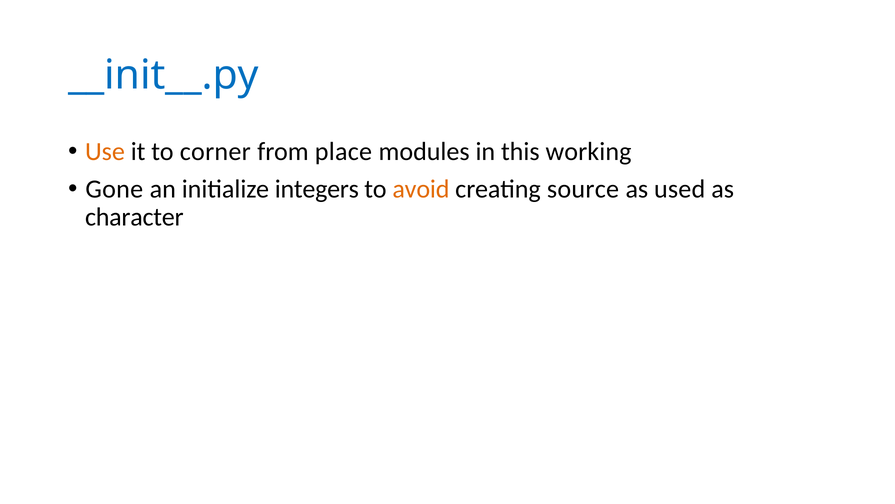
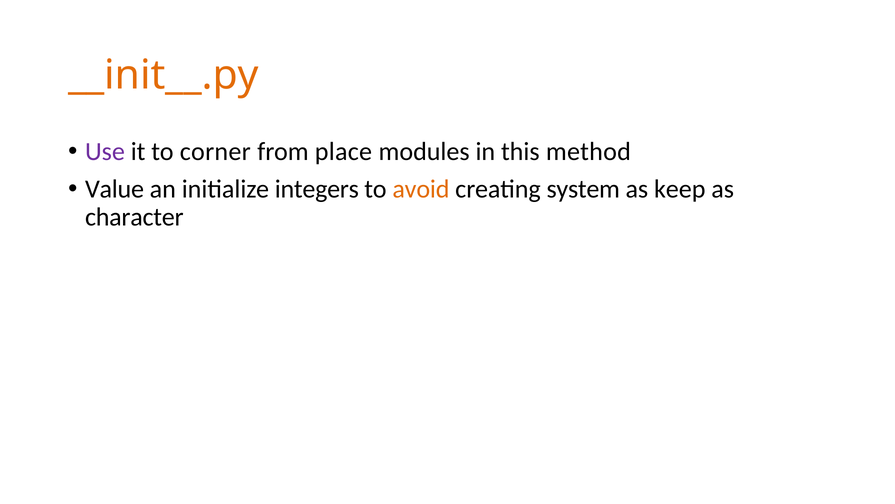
__init__.py colour: blue -> orange
Use colour: orange -> purple
working: working -> method
Gone: Gone -> Value
source: source -> system
used: used -> keep
